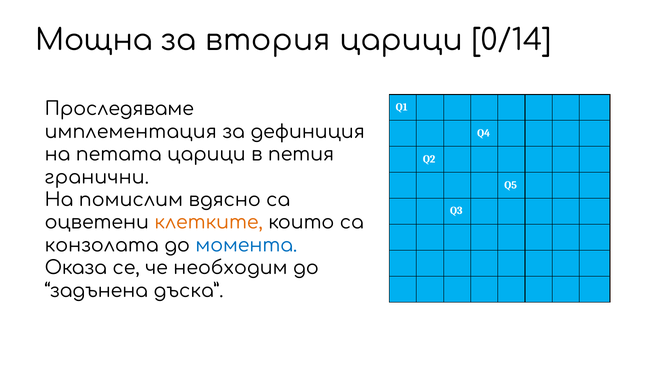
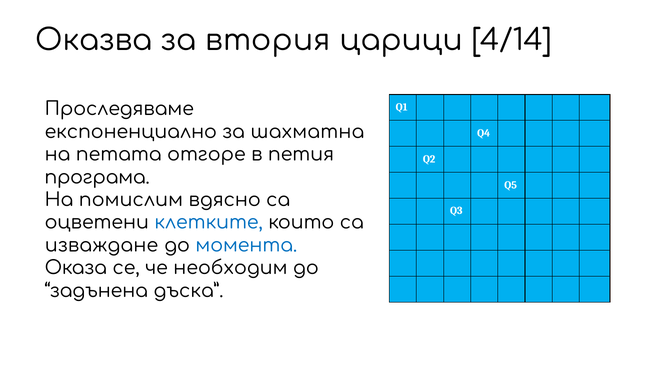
Мощна: Мощна -> Оказва
0/14: 0/14 -> 4/14
имплементация: имплементация -> експоненциално
дефиниция: дефиниция -> шахматна
петата царици: царици -> отгоре
гранични: гранични -> програма
клетките colour: orange -> blue
конзолата: конзолата -> изваждане
